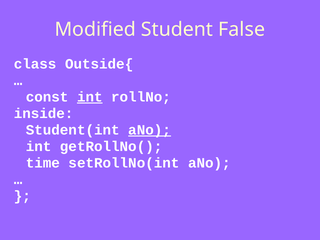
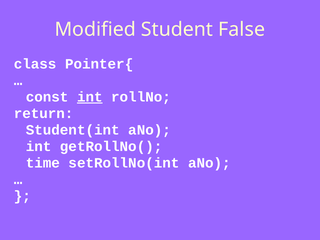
Outside{: Outside{ -> Pointer{
inside: inside -> return
aNo at (150, 130) underline: present -> none
